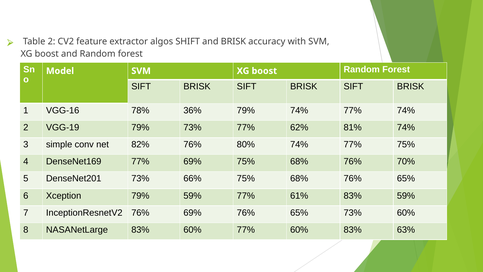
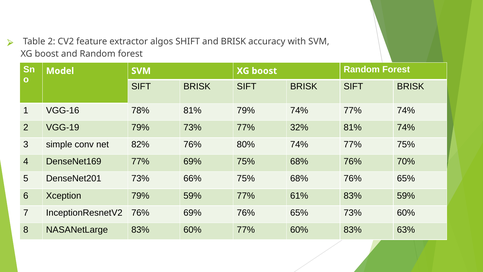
78% 36%: 36% -> 81%
62%: 62% -> 32%
